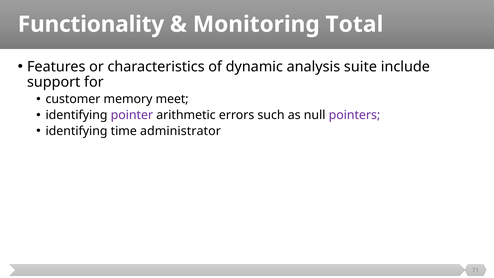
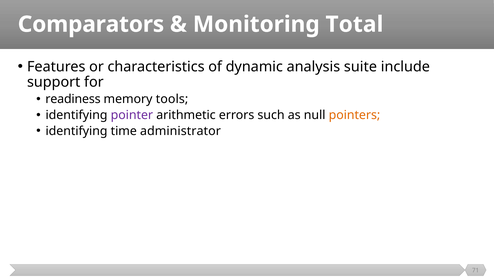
Functionality: Functionality -> Comparators
customer: customer -> readiness
meet: meet -> tools
pointers colour: purple -> orange
